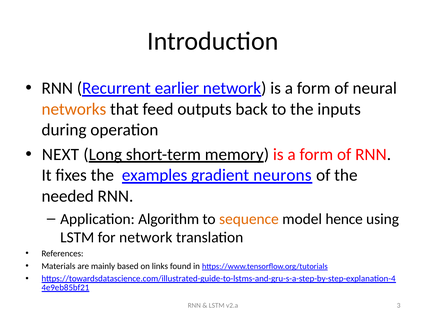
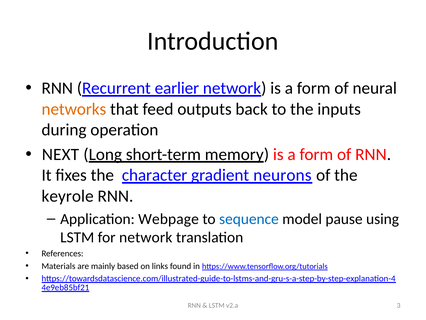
examples: examples -> character
needed: needed -> keyrole
Algorithm: Algorithm -> Webpage
sequence colour: orange -> blue
hence: hence -> pause
